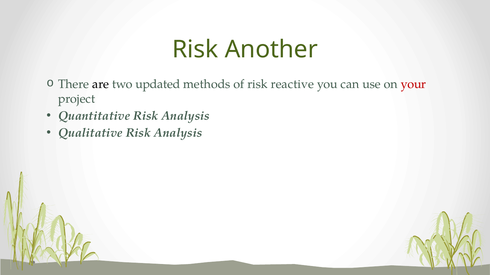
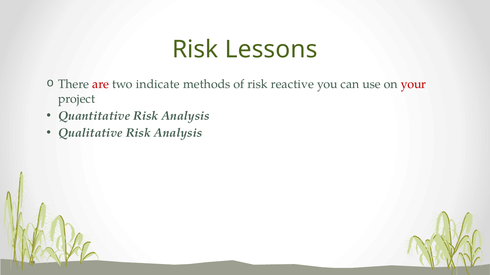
Another: Another -> Lessons
are colour: black -> red
updated: updated -> indicate
